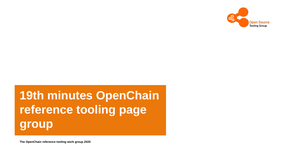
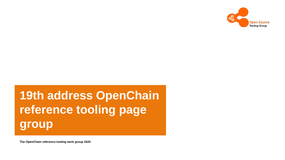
minutes: minutes -> address
